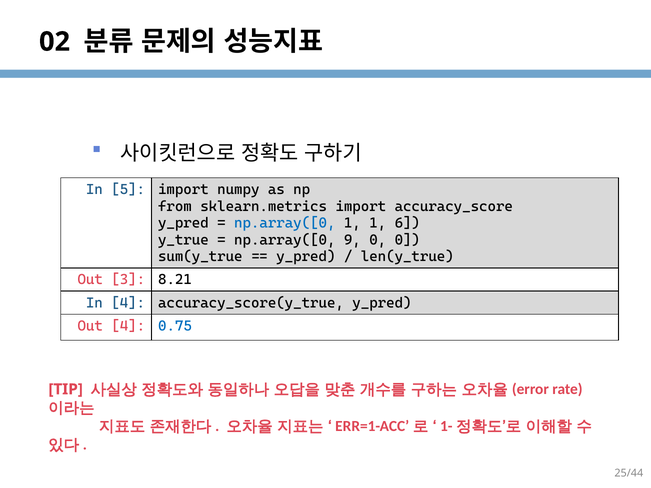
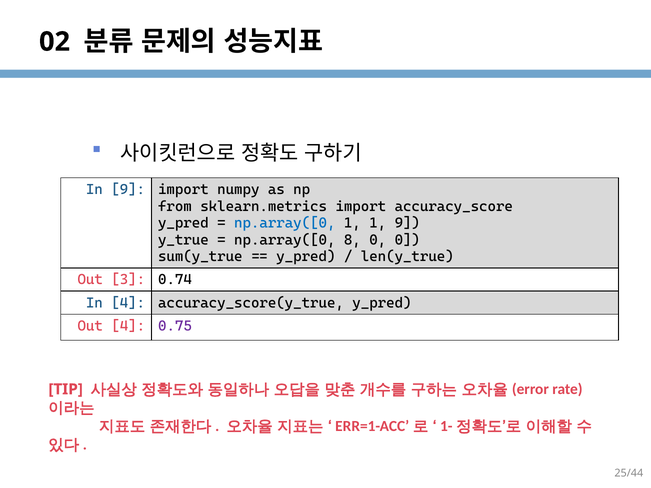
In 5: 5 -> 9
1 6: 6 -> 9
9: 9 -> 8
8.21: 8.21 -> 0.74
0.75 colour: blue -> purple
